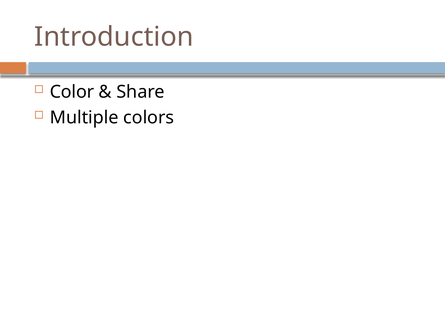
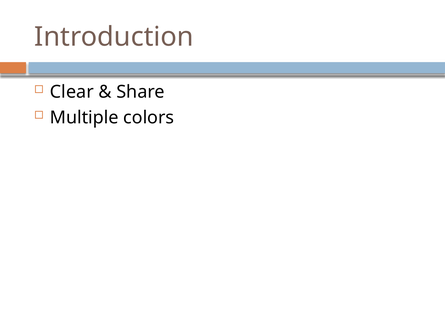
Color: Color -> Clear
